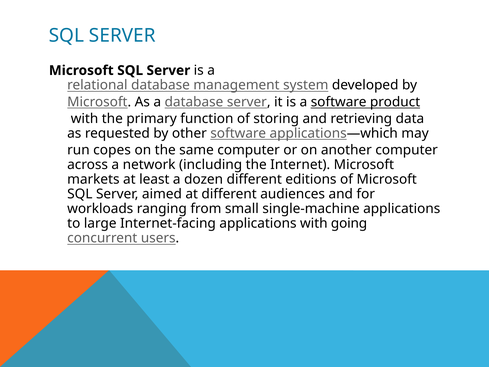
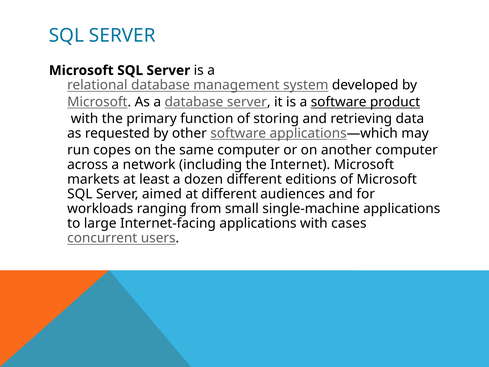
going: going -> cases
